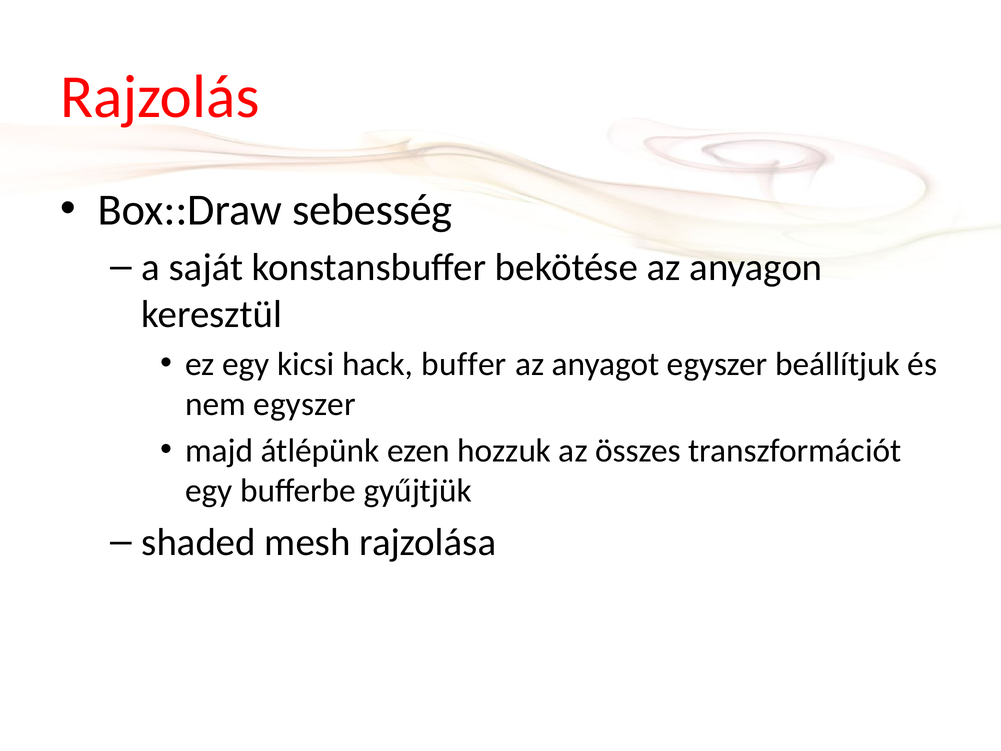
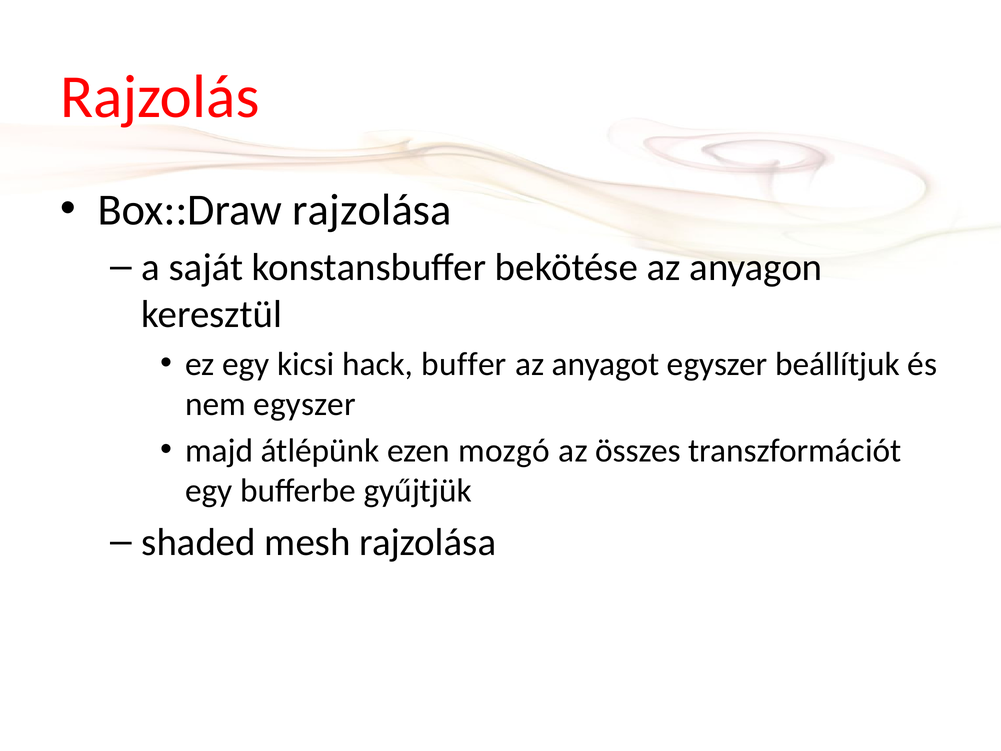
Box::Draw sebesség: sebesség -> rajzolása
hozzuk: hozzuk -> mozgó
